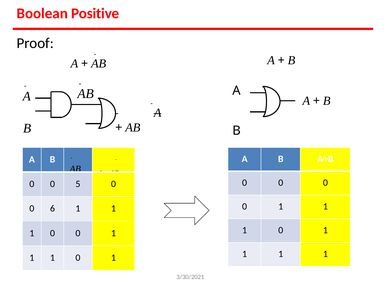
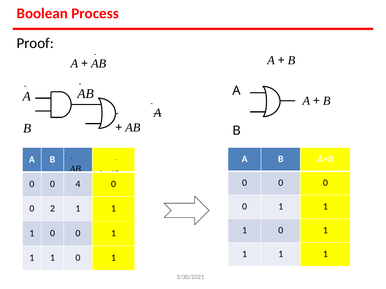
Positive: Positive -> Process
5: 5 -> 4
6: 6 -> 2
